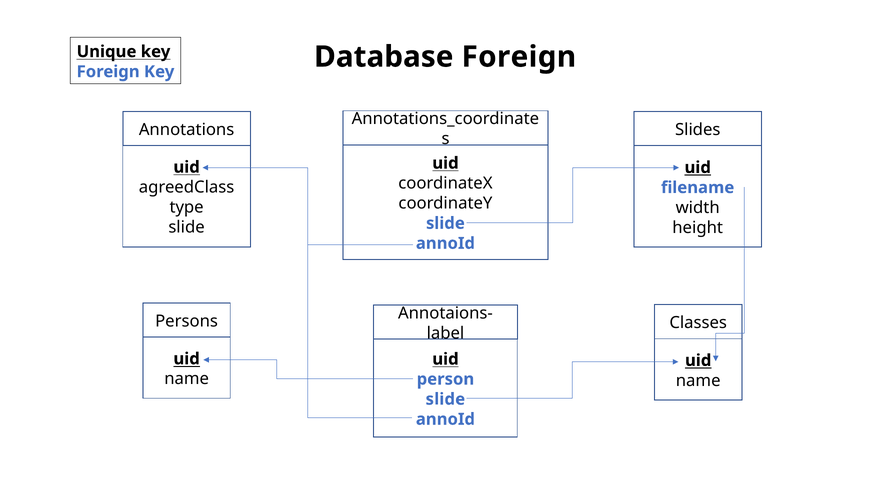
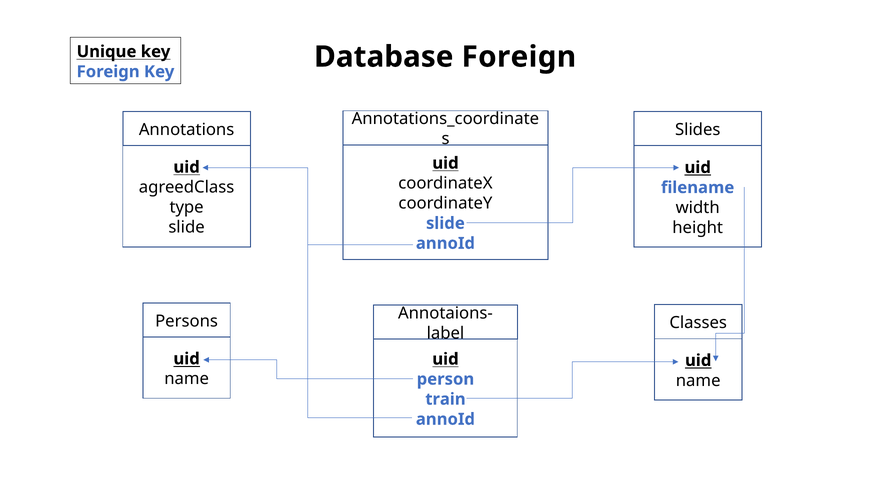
slide at (445, 399): slide -> train
